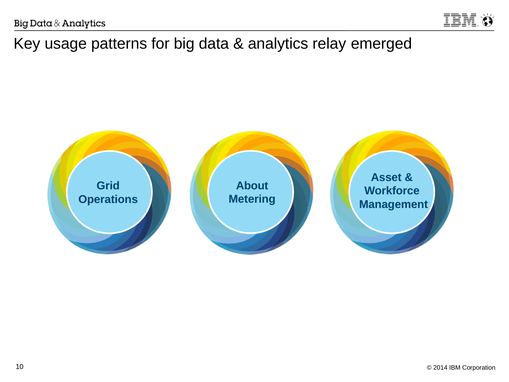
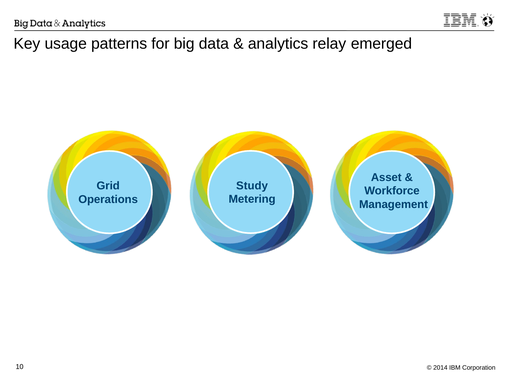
About: About -> Study
